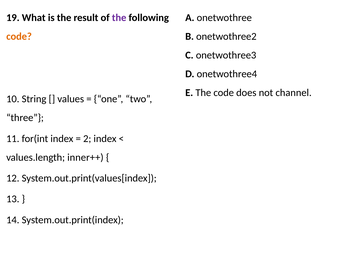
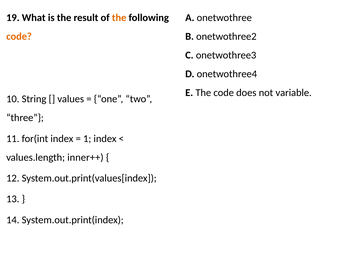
the at (119, 18) colour: purple -> orange
channel: channel -> variable
2: 2 -> 1
